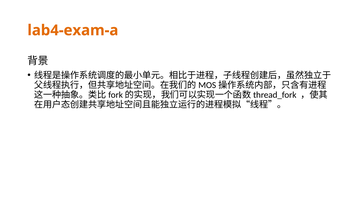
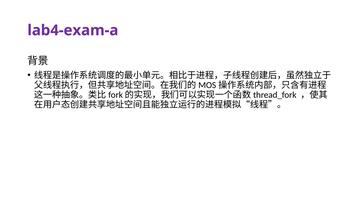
lab4-exam-a colour: orange -> purple
